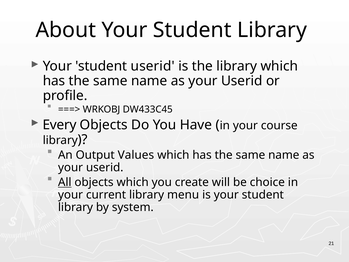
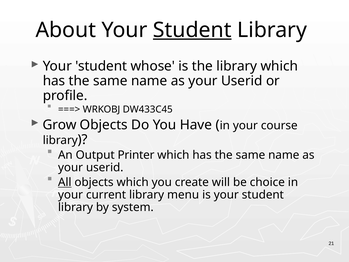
Student at (192, 30) underline: none -> present
student userid: userid -> whose
Every: Every -> Grow
Values: Values -> Printer
